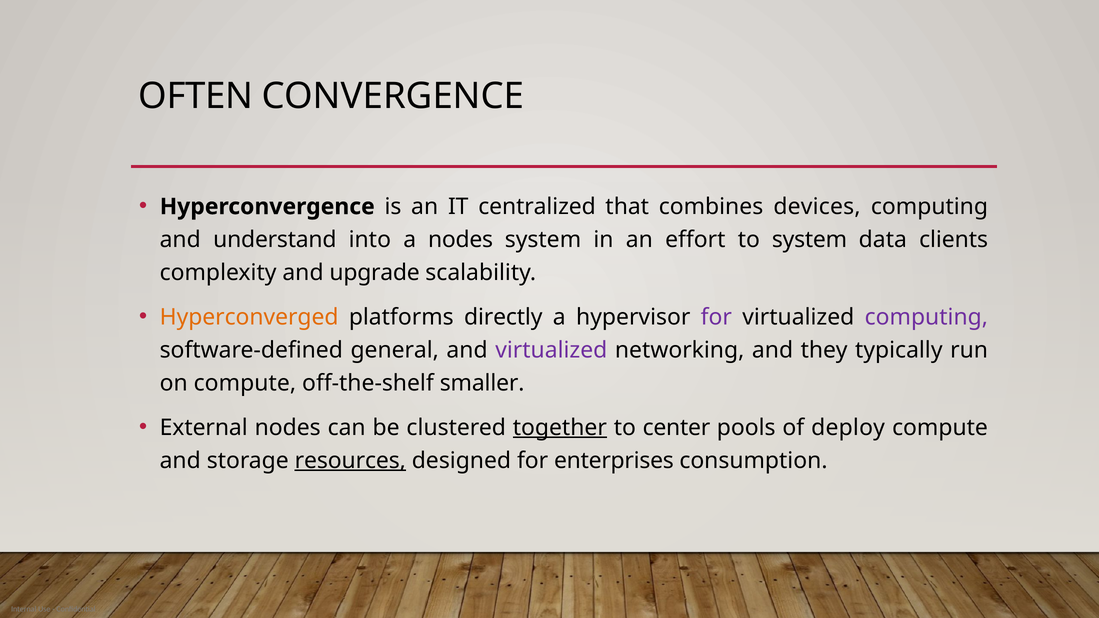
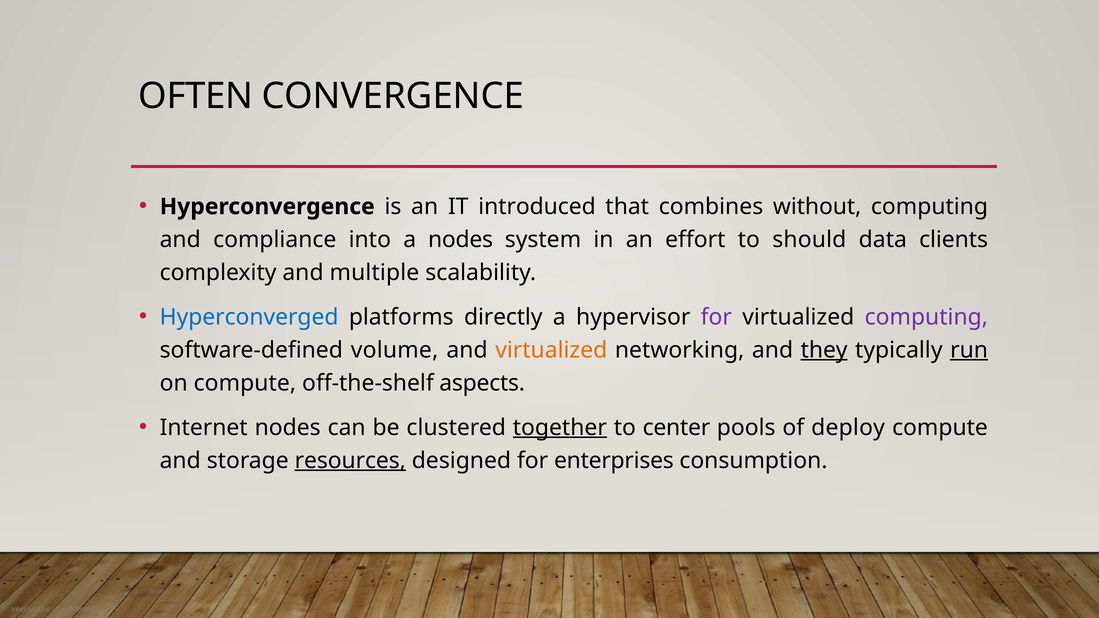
centralized: centralized -> introduced
devices: devices -> without
understand: understand -> compliance
to system: system -> should
upgrade: upgrade -> multiple
Hyperconverged colour: orange -> blue
general: general -> volume
virtualized at (551, 350) colour: purple -> orange
they underline: none -> present
run underline: none -> present
smaller: smaller -> aspects
External: External -> Internet
